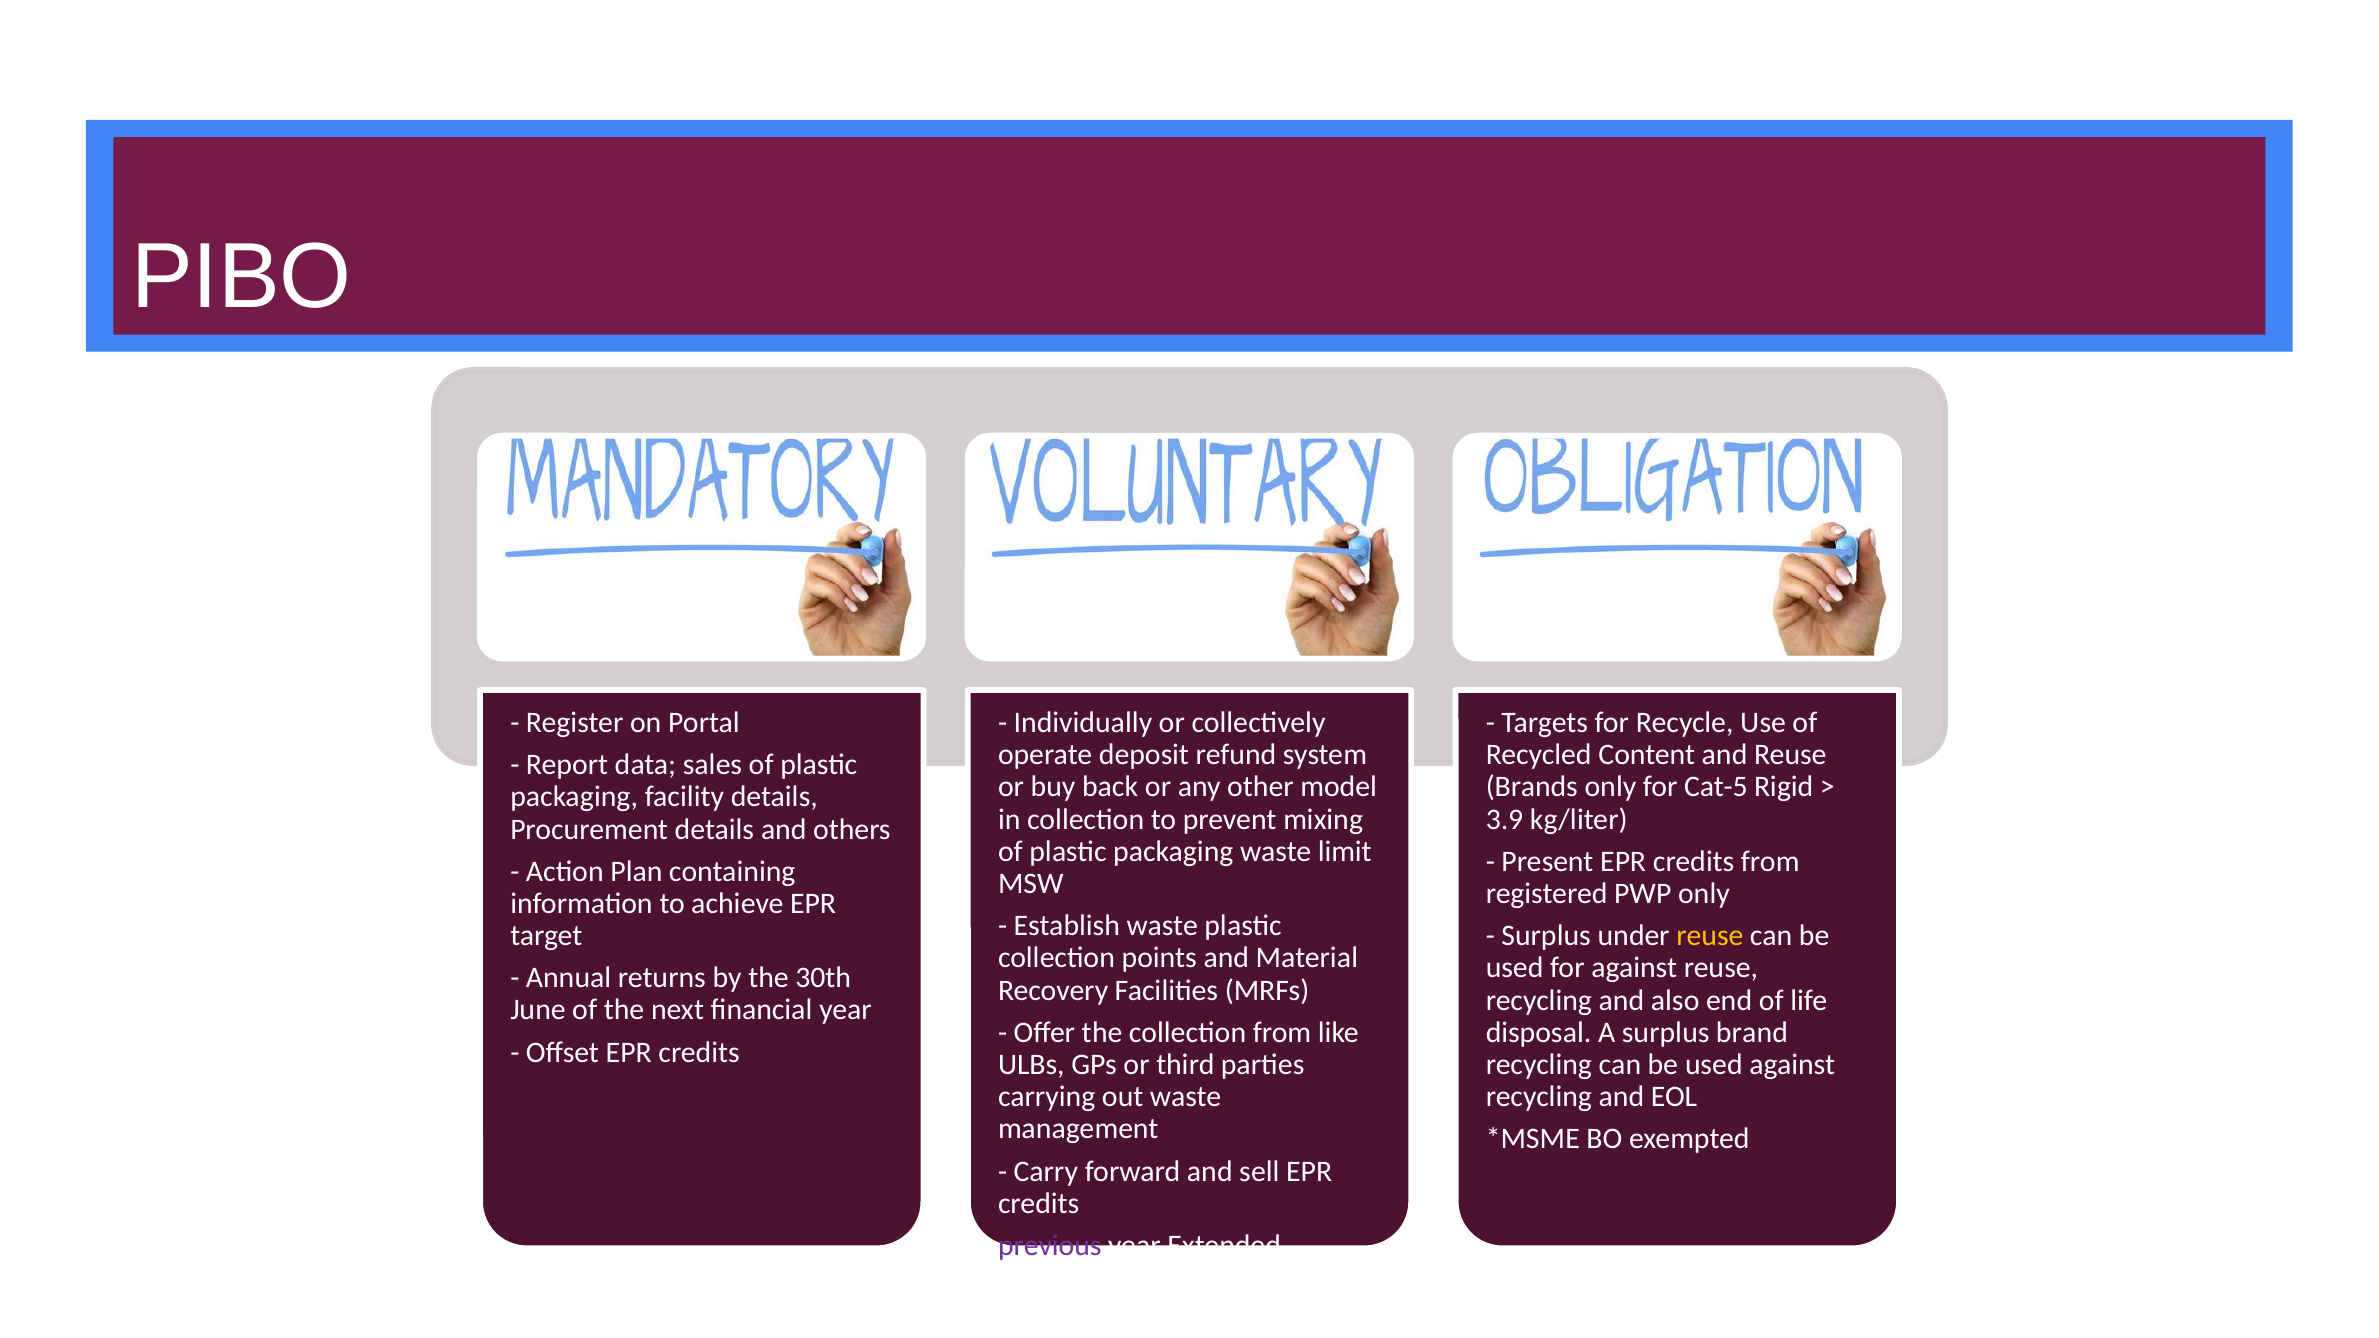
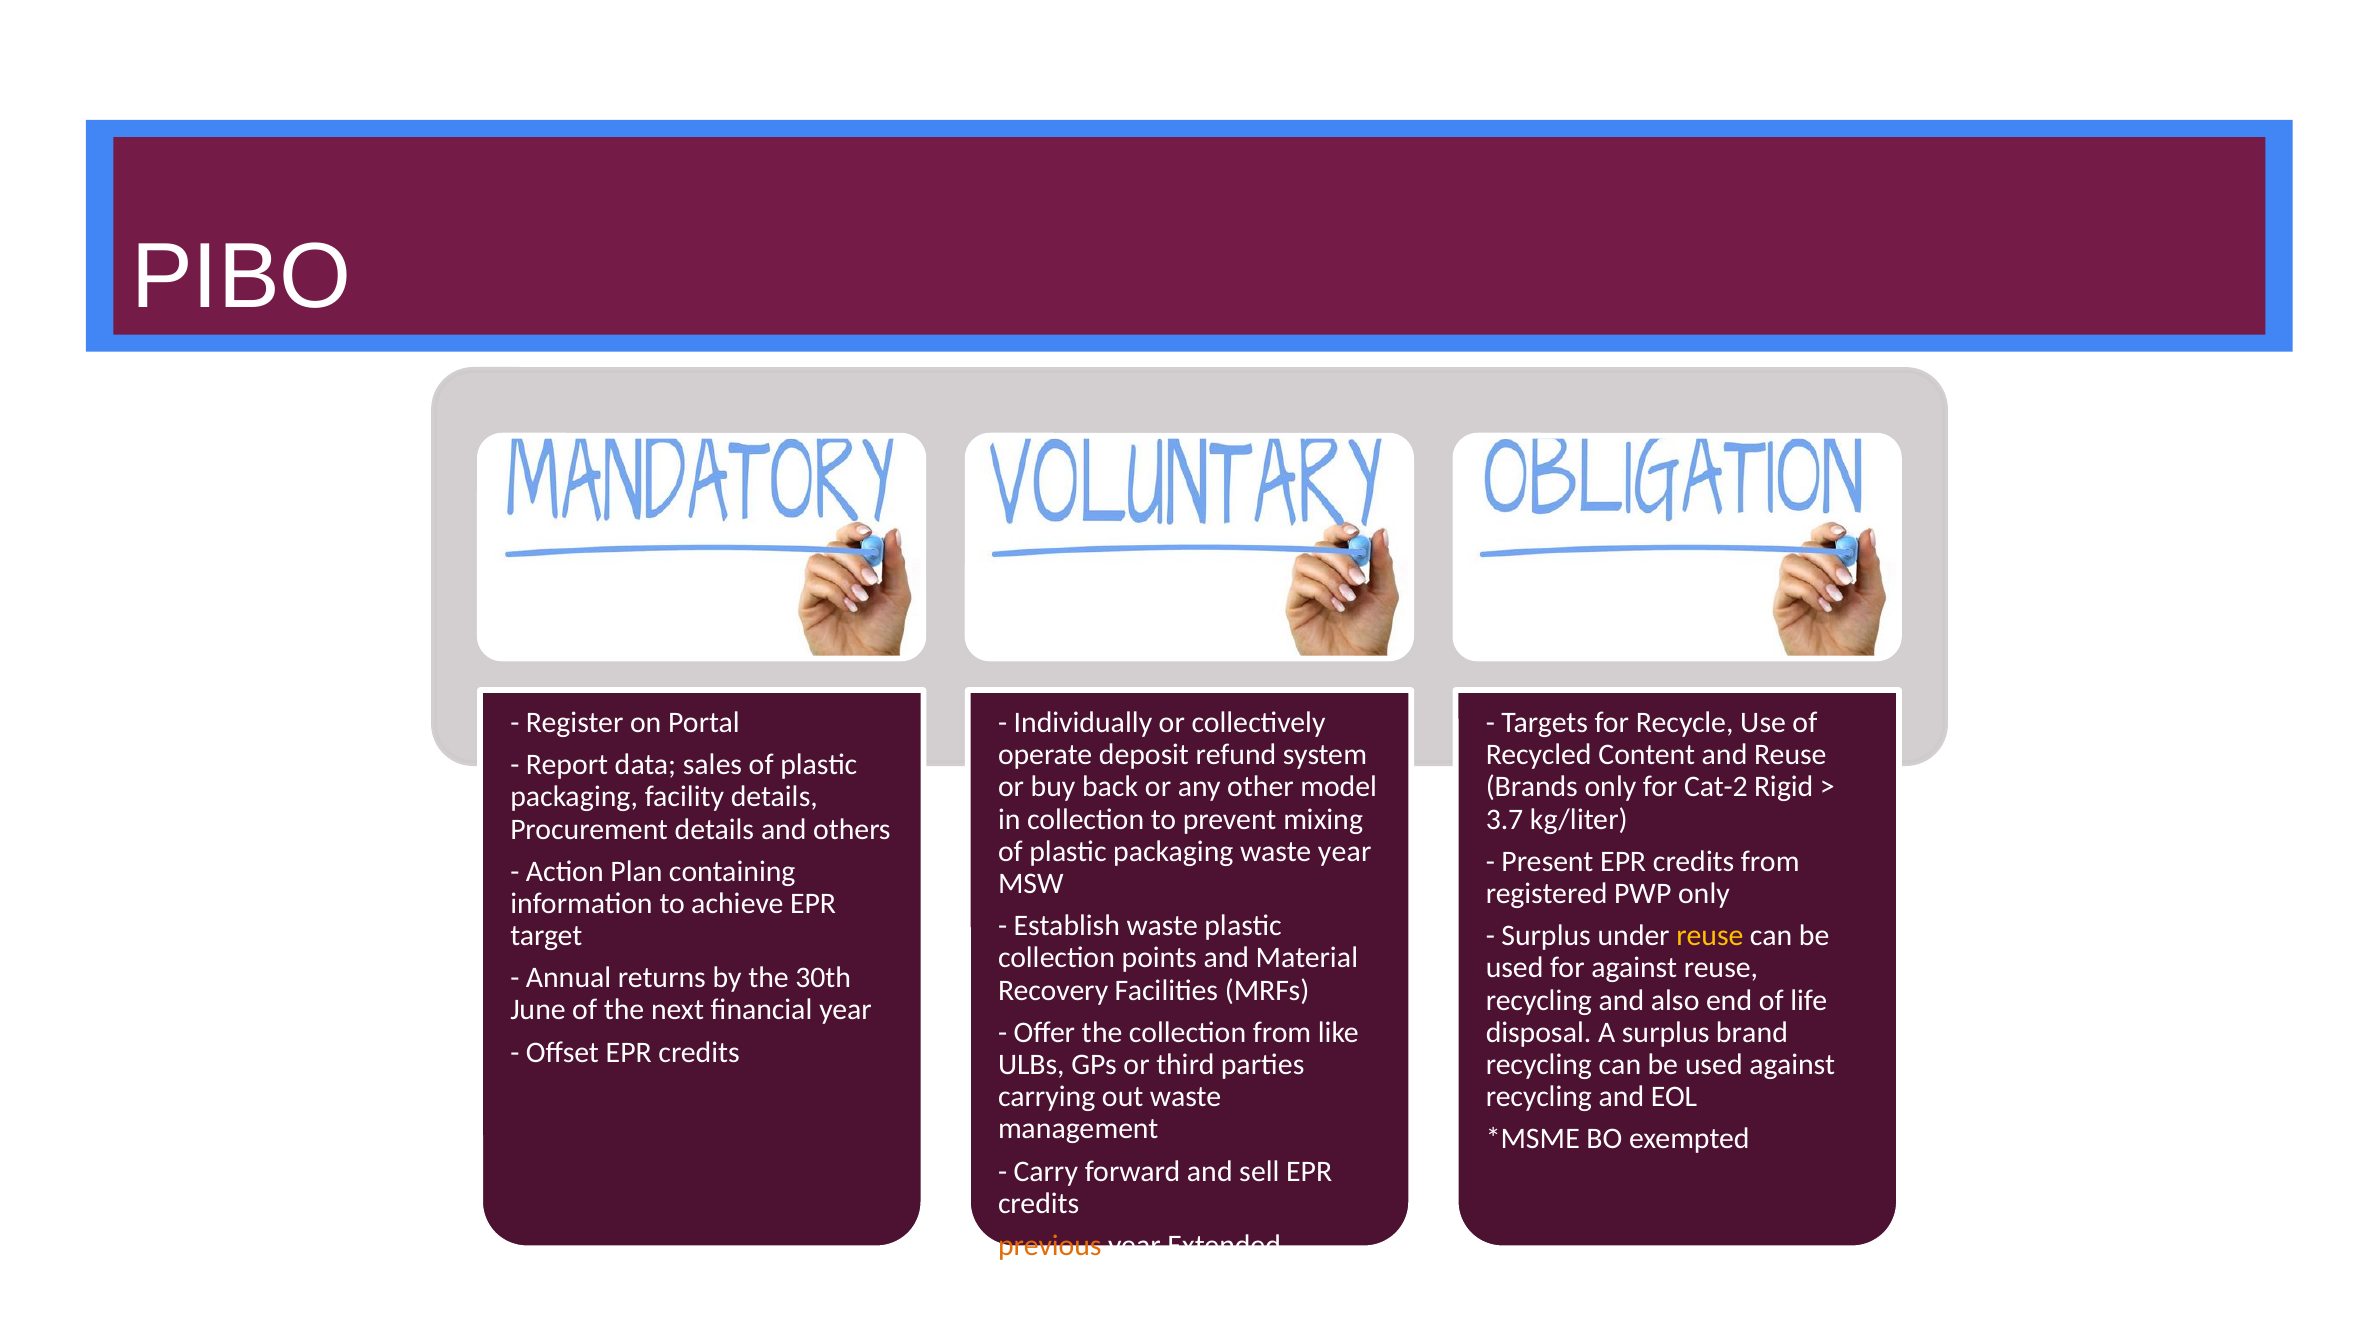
Cat-5: Cat-5 -> Cat-2
3.9: 3.9 -> 3.7
waste limit: limit -> year
previous colour: purple -> orange
